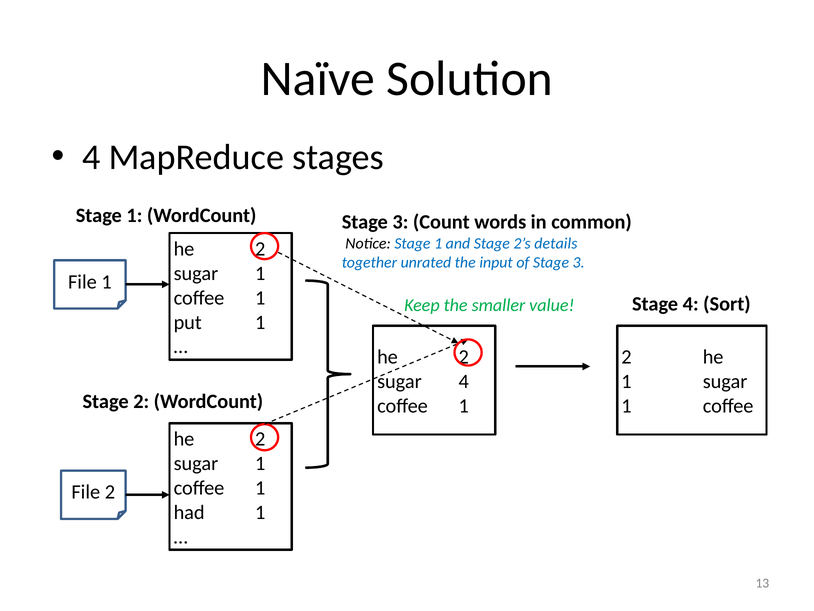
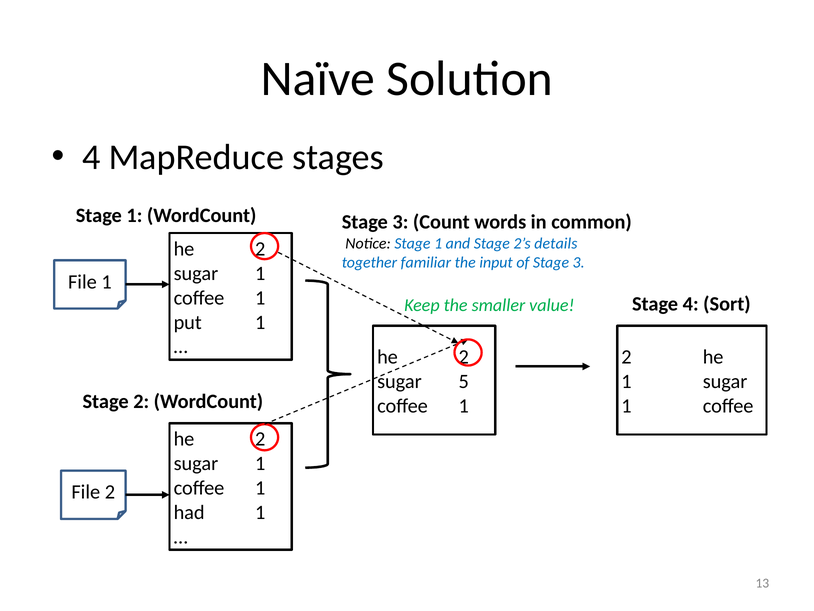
unrated: unrated -> familiar
sugar 4: 4 -> 5
